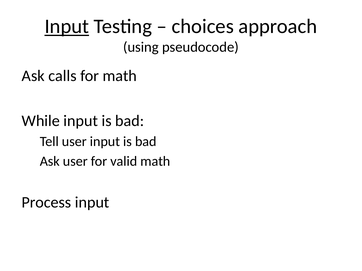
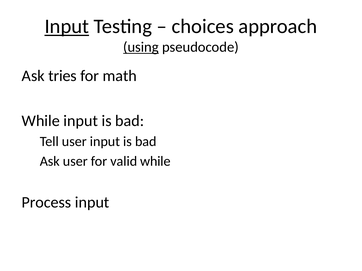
using underline: none -> present
calls: calls -> tries
valid math: math -> while
